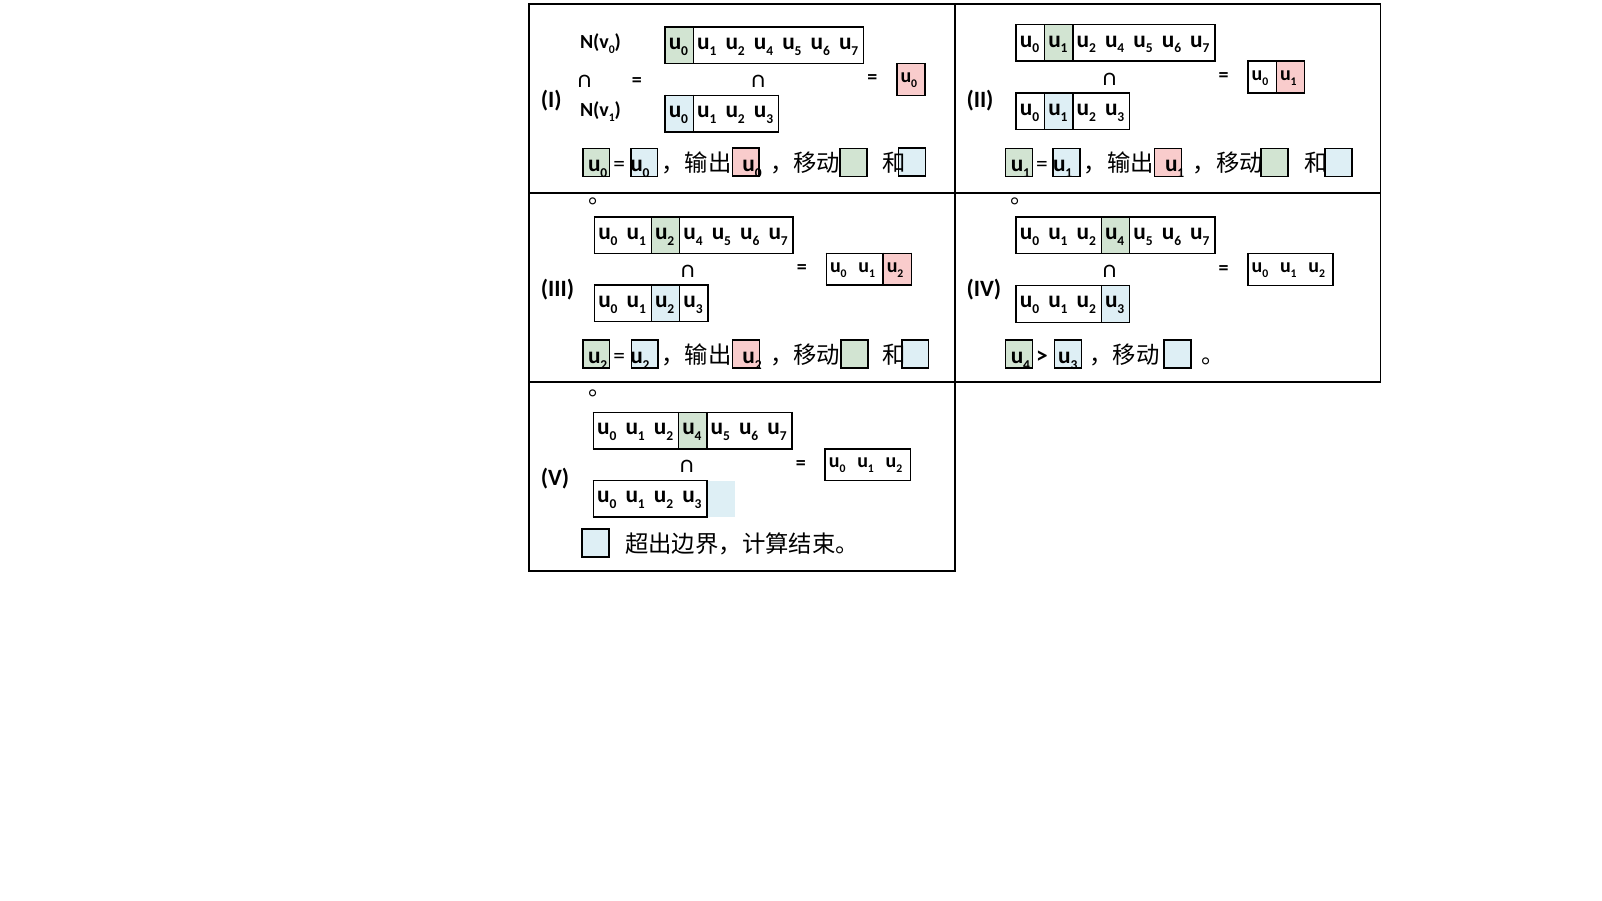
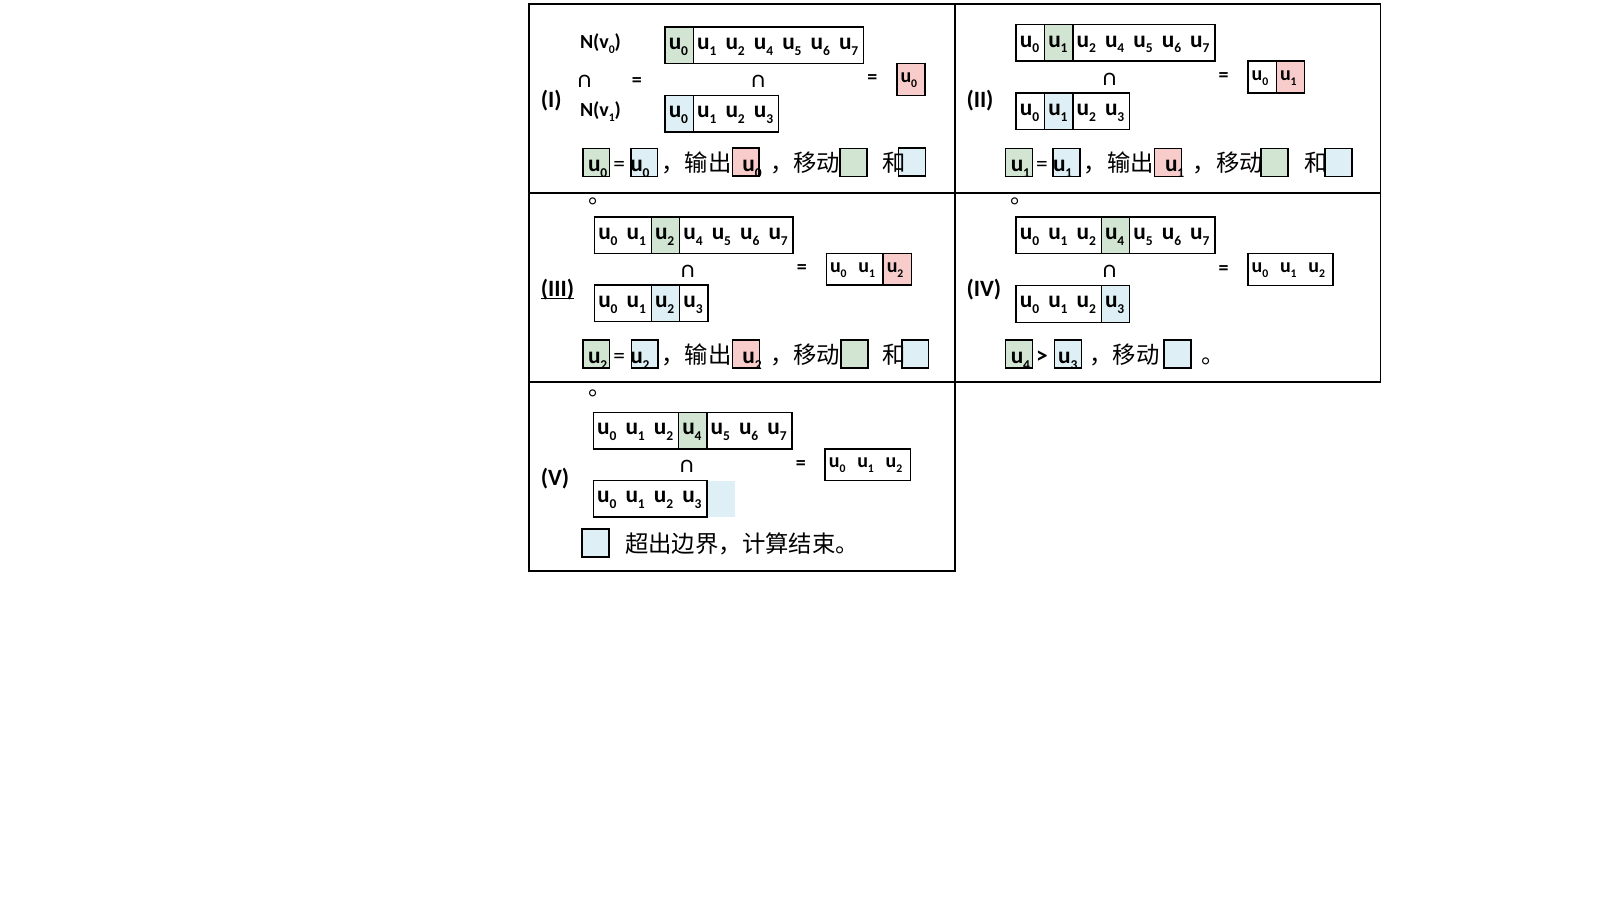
III underline: none -> present
